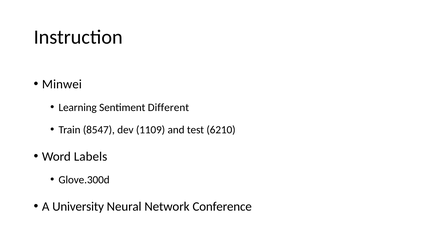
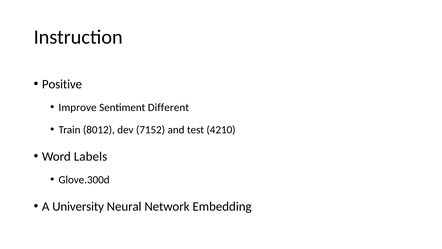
Minwei: Minwei -> Positive
Learning: Learning -> Improve
8547: 8547 -> 8012
1109: 1109 -> 7152
6210: 6210 -> 4210
Conference: Conference -> Embedding
